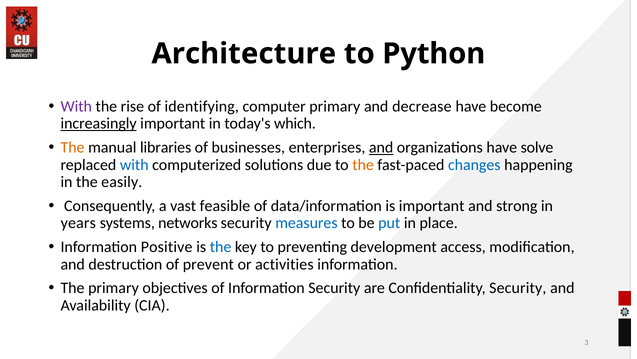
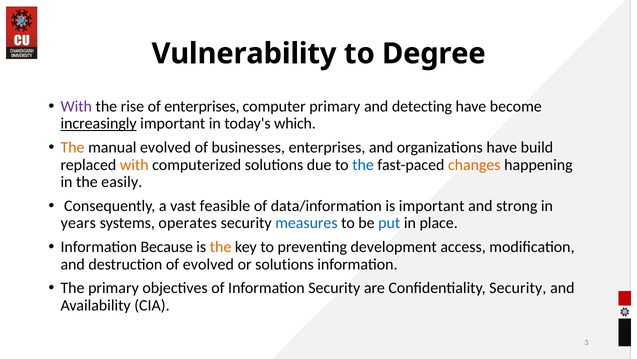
Architecture: Architecture -> Vulnerability
Python: Python -> Degree
of identifying: identifying -> enterprises
decrease: decrease -> detecting
manual libraries: libraries -> evolved
and at (381, 147) underline: present -> none
solve: solve -> build
with at (134, 164) colour: blue -> orange
the at (363, 164) colour: orange -> blue
changes colour: blue -> orange
networks: networks -> operates
Positive: Positive -> Because
the at (221, 247) colour: blue -> orange
of prevent: prevent -> evolved
or activities: activities -> solutions
